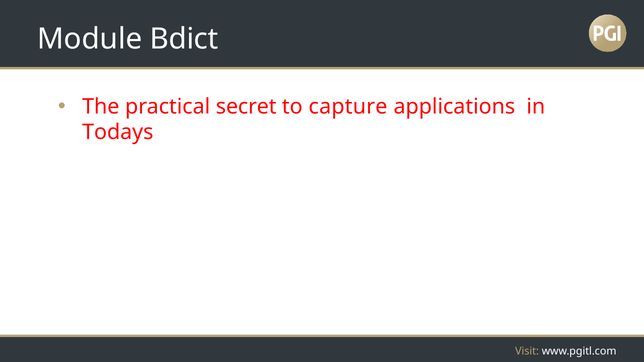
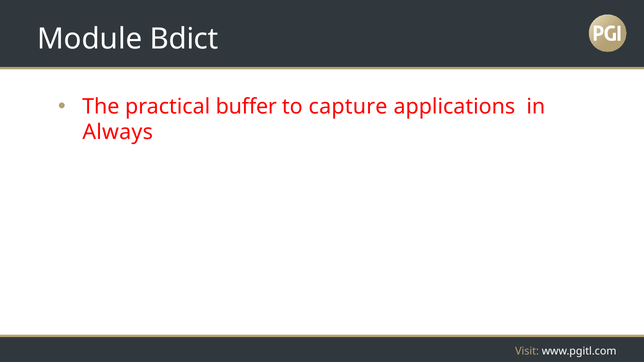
secret: secret -> buffer
Todays: Todays -> Always
